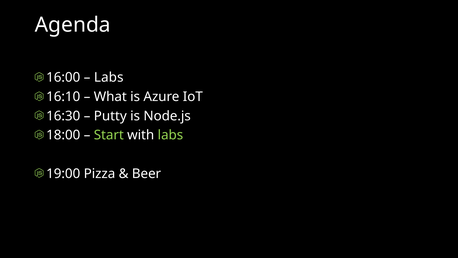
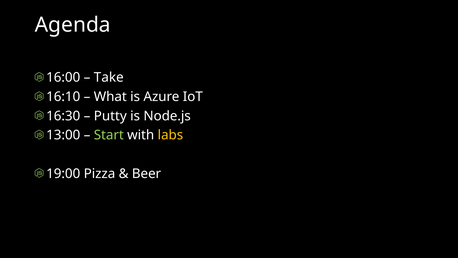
Labs at (109, 77): Labs -> Take
18:00: 18:00 -> 13:00
labs at (170, 135) colour: light green -> yellow
